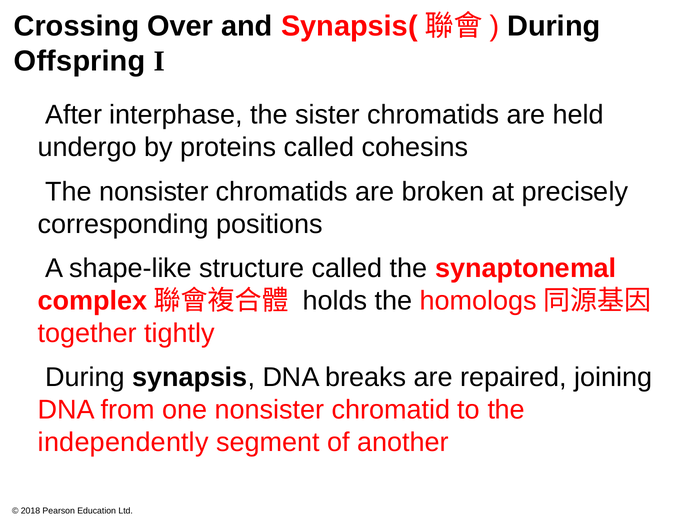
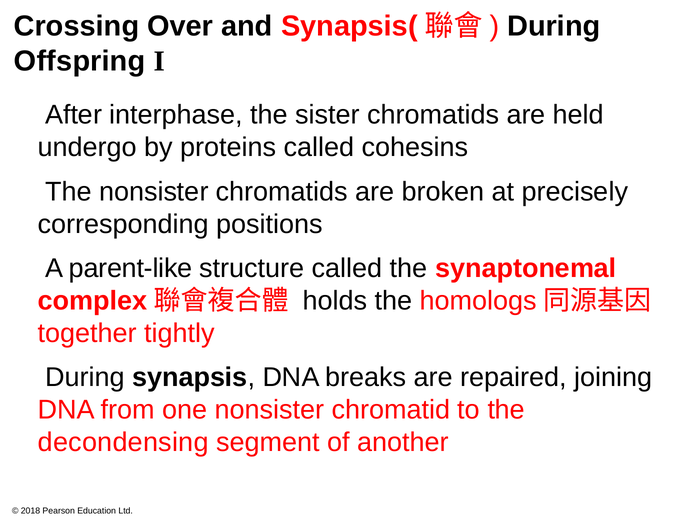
shape-like: shape-like -> parent-like
independently: independently -> decondensing
